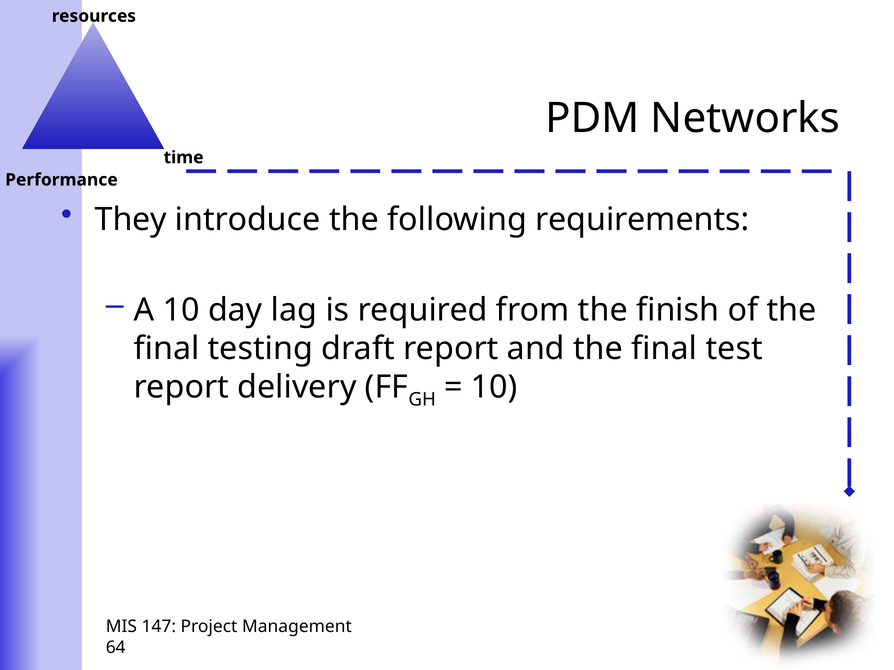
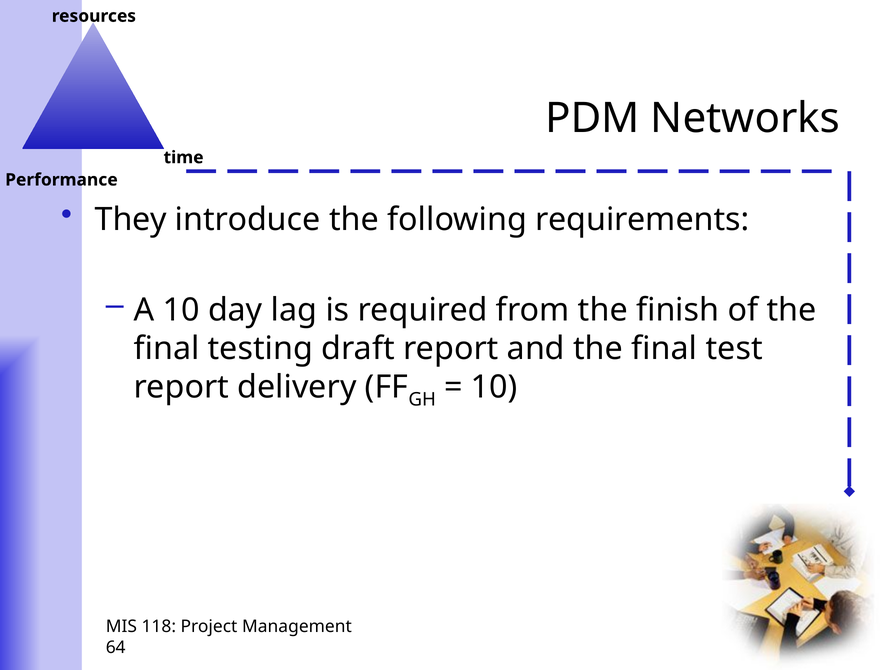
147: 147 -> 118
